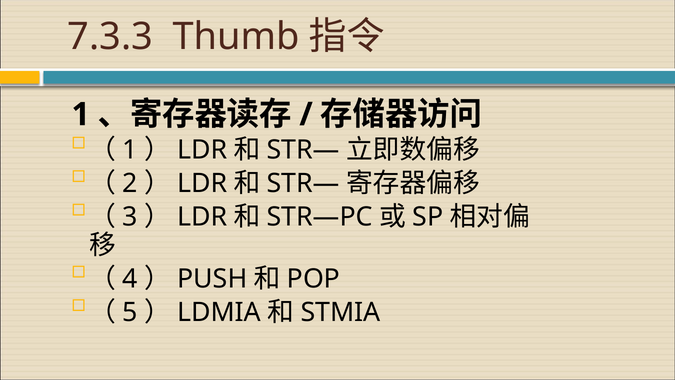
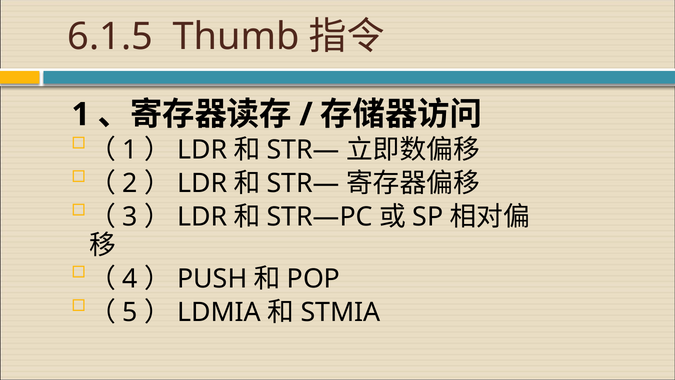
7.3.3: 7.3.3 -> 6.1.5
